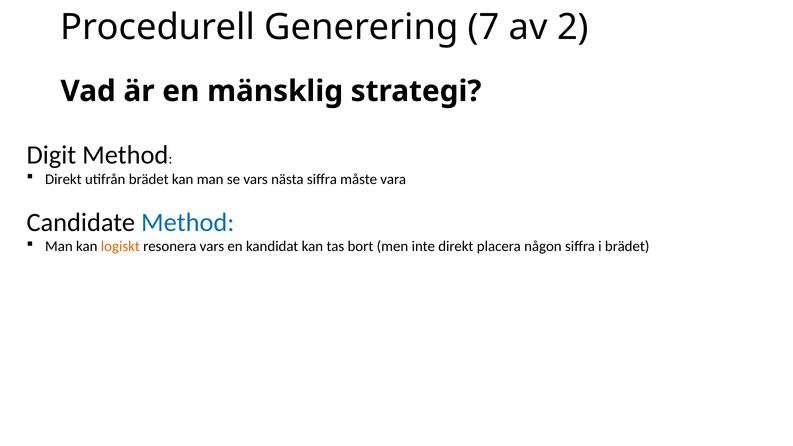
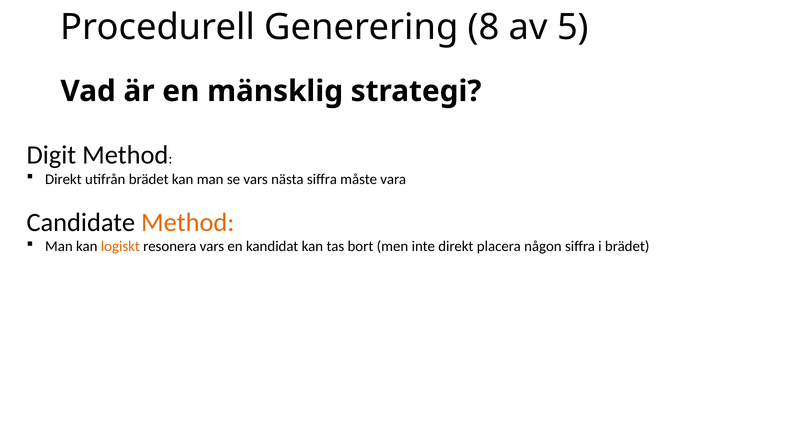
7: 7 -> 8
2: 2 -> 5
Method at (188, 223) colour: blue -> orange
